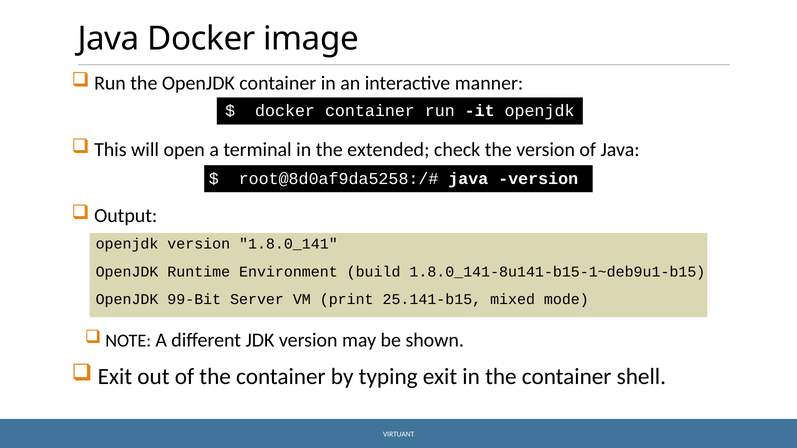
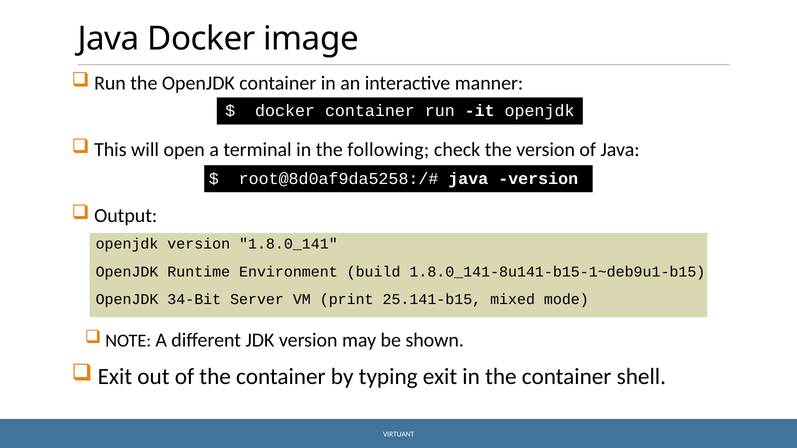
extended: extended -> following
99-Bit: 99-Bit -> 34-Bit
